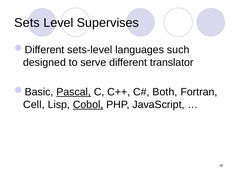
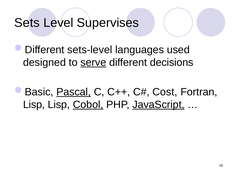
such: such -> used
serve underline: none -> present
translator: translator -> decisions
Both: Both -> Cost
Cell at (34, 105): Cell -> Lisp
JavaScript underline: none -> present
